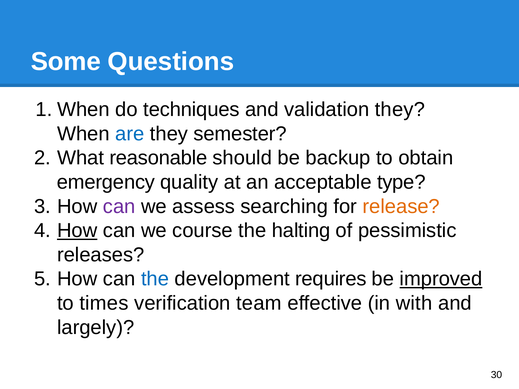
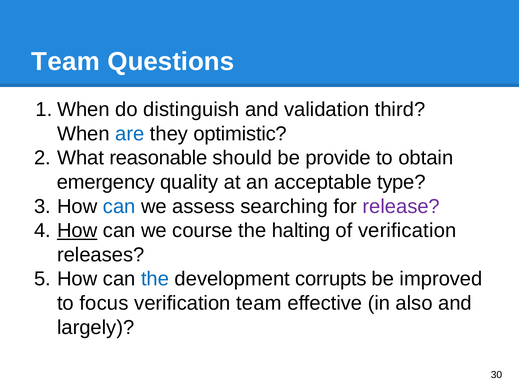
Some at (66, 62): Some -> Team
techniques: techniques -> distinguish
validation they: they -> third
semester: semester -> optimistic
backup: backup -> provide
can at (119, 206) colour: purple -> blue
release colour: orange -> purple
of pessimistic: pessimistic -> verification
requires: requires -> corrupts
improved underline: present -> none
times: times -> focus
with: with -> also
